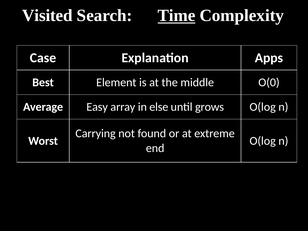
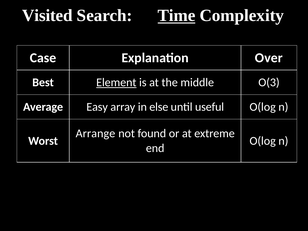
Apps: Apps -> Over
Element underline: none -> present
O(0: O(0 -> O(3
grows: grows -> useful
Carrying: Carrying -> Arrange
